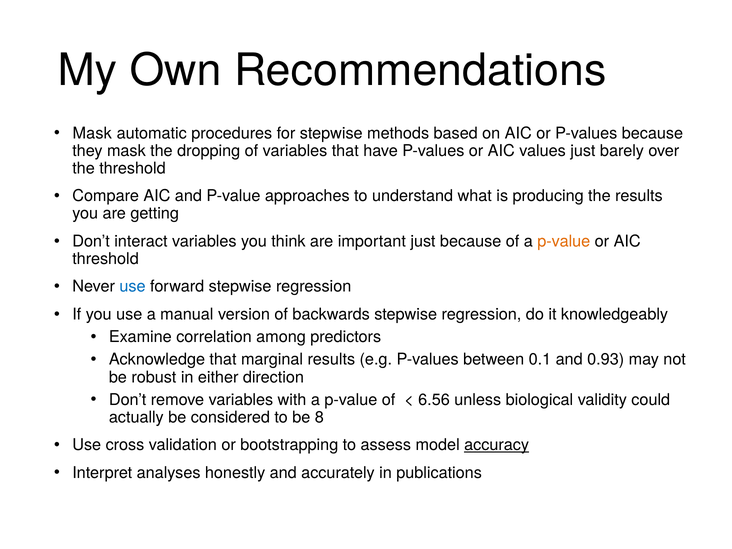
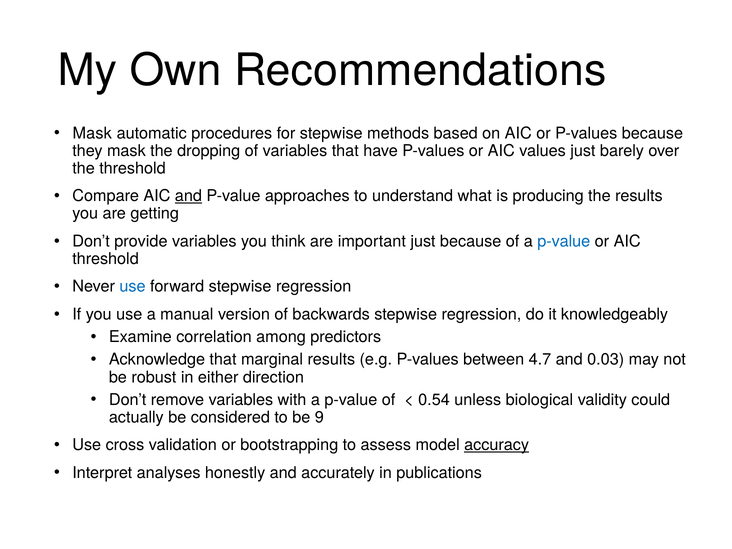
and at (188, 196) underline: none -> present
interact: interact -> provide
p-value at (564, 241) colour: orange -> blue
0.1: 0.1 -> 4.7
0.93: 0.93 -> 0.03
6.56: 6.56 -> 0.54
8: 8 -> 9
